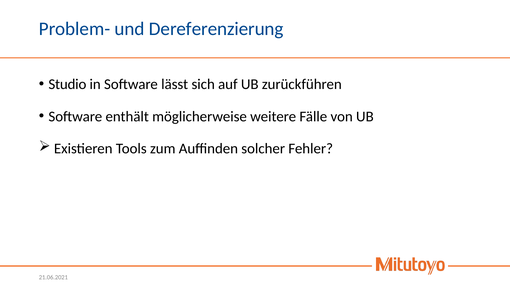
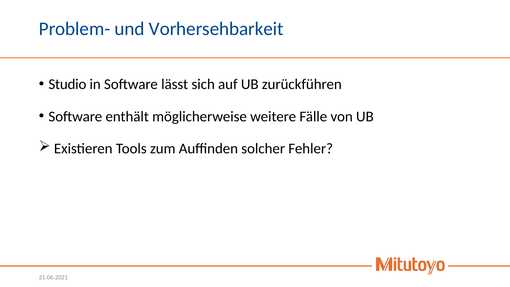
Dereferenzierung: Dereferenzierung -> Vorhersehbarkeit
